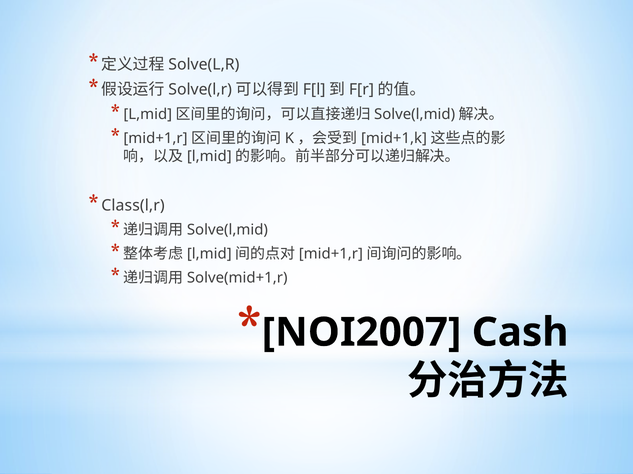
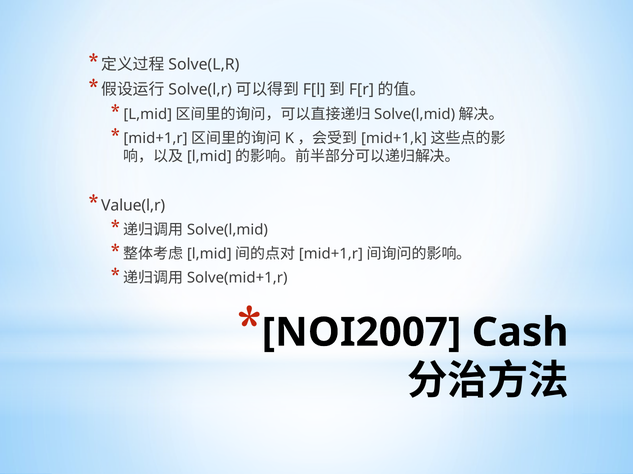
Class(l,r: Class(l,r -> Value(l,r
